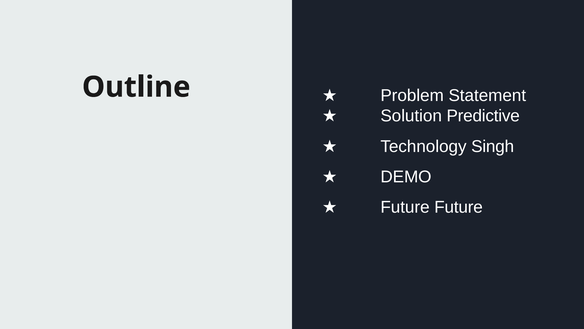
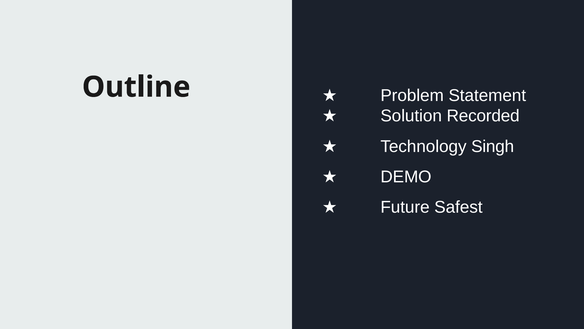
Predictive: Predictive -> Recorded
Future Future: Future -> Safest
